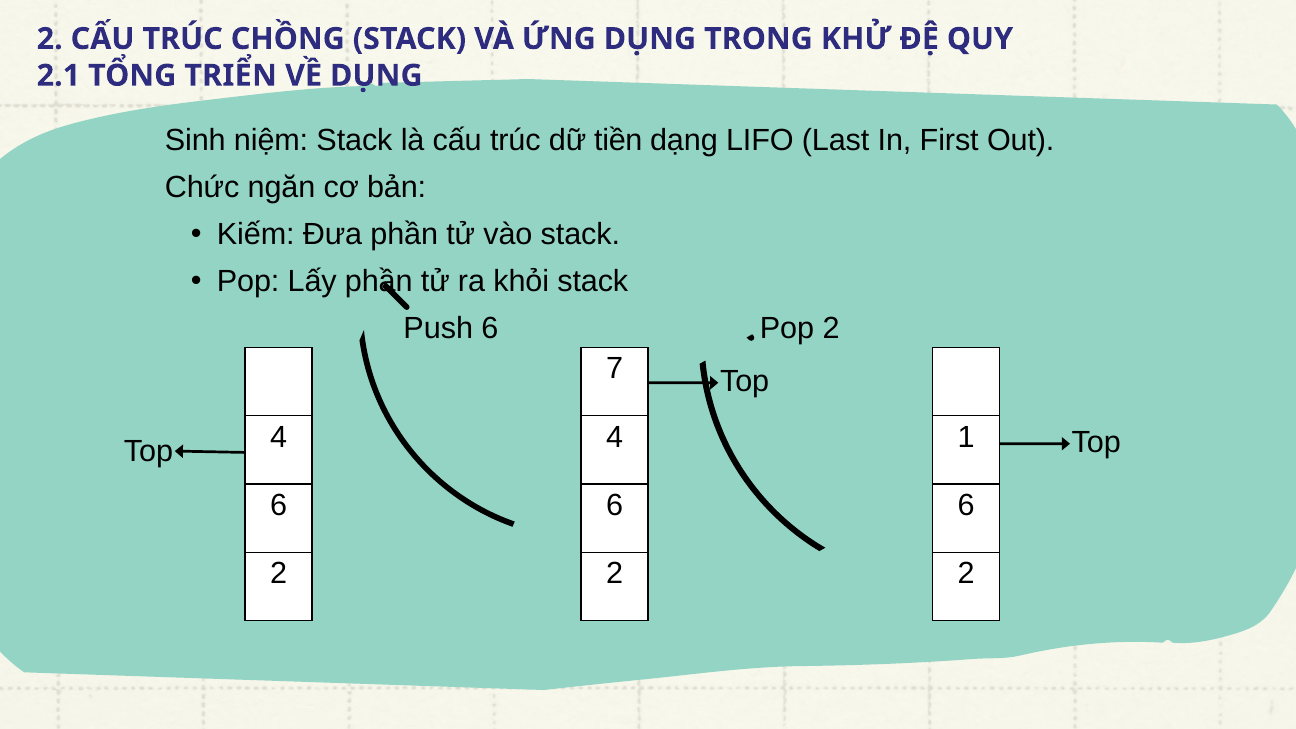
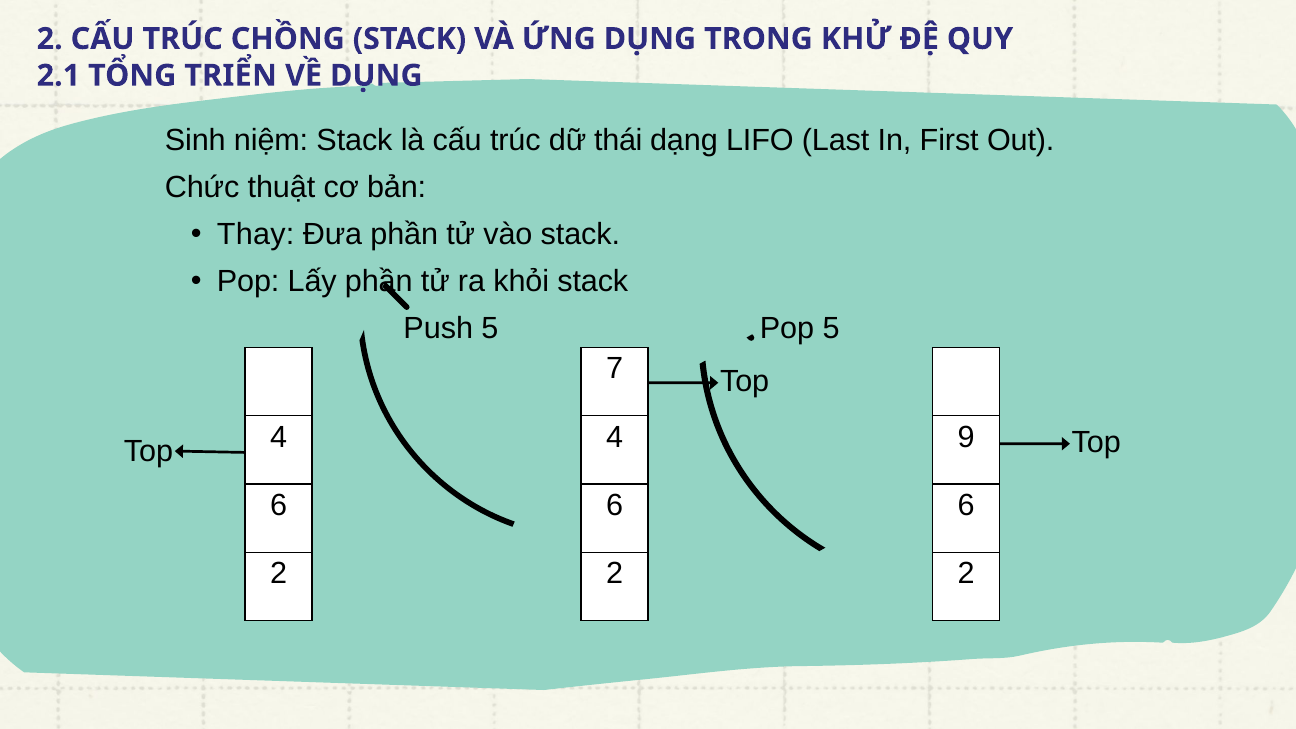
tiền: tiền -> thái
ngăn: ngăn -> thuật
Kiếm: Kiếm -> Thay
Push 6: 6 -> 5
Pop 2: 2 -> 5
1: 1 -> 9
